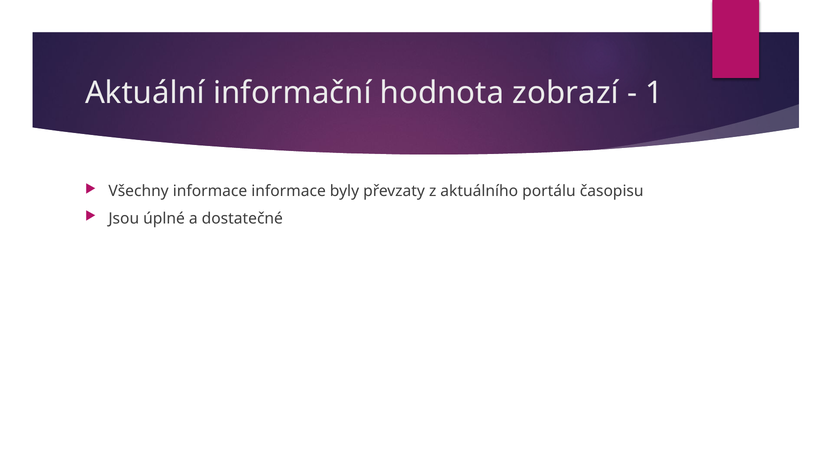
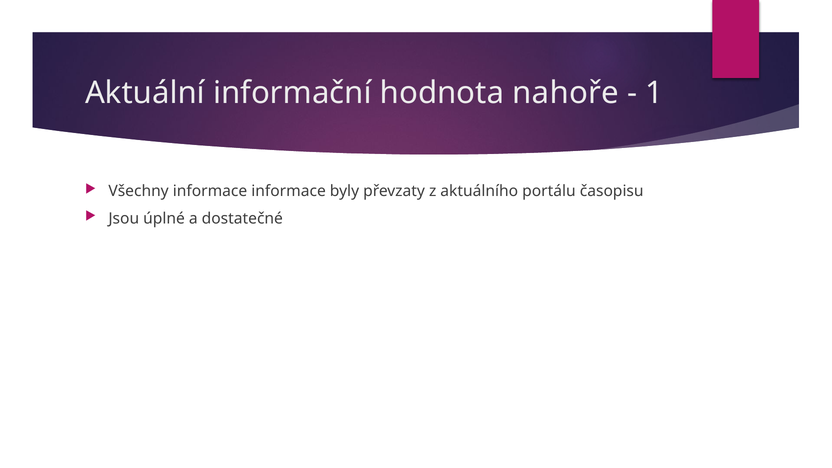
zobrazí: zobrazí -> nahoře
